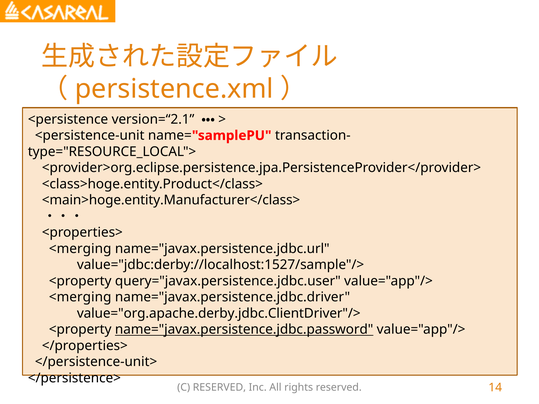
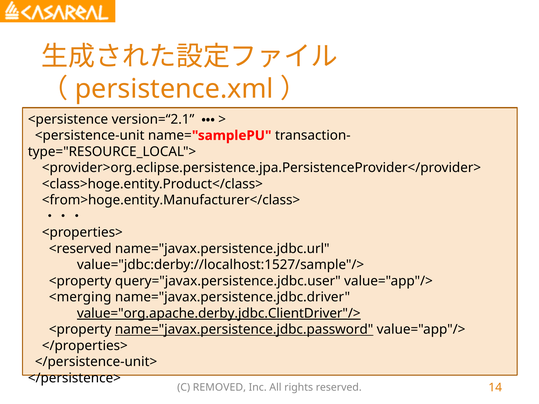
<main>hoge.entity.Manufacturer</class>: <main>hoge.entity.Manufacturer</class> -> <from>hoge.entity.Manufacturer</class>
<merging at (80, 249): <merging -> <reserved
value="org.apache.derby.jdbc.ClientDriver"/> underline: none -> present
C RESERVED: RESERVED -> REMOVED
